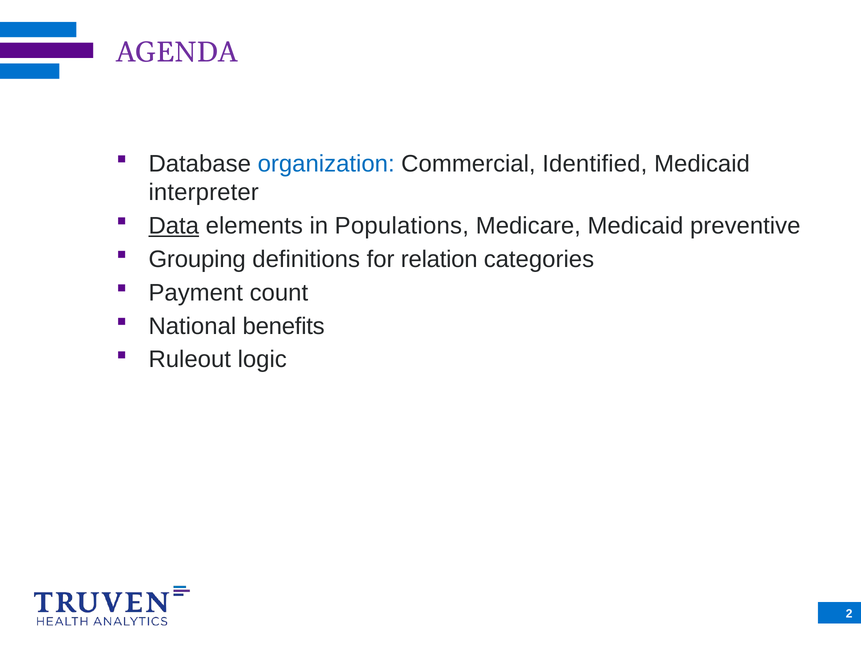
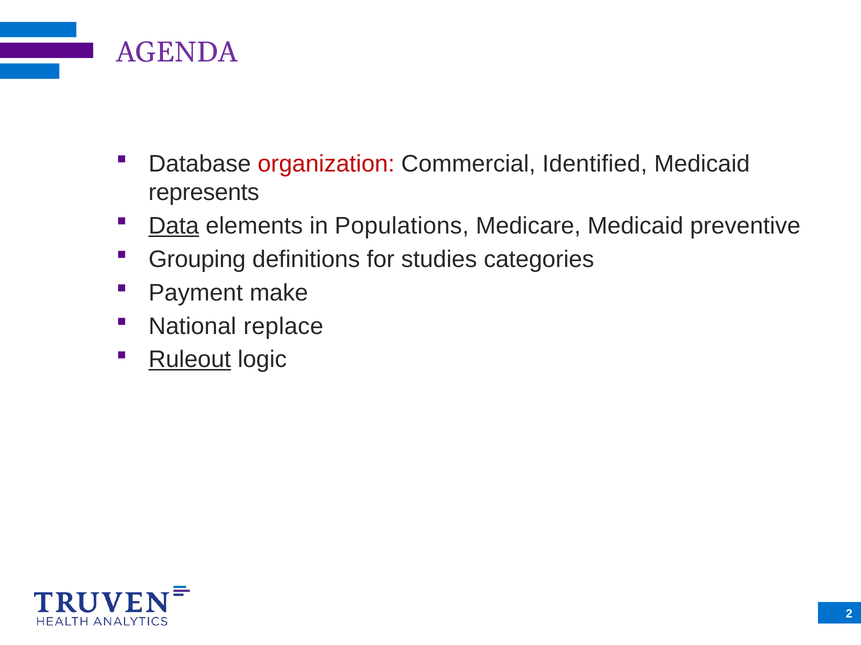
organization colour: blue -> red
interpreter: interpreter -> represents
relation: relation -> studies
count: count -> make
benefits: benefits -> replace
Ruleout underline: none -> present
